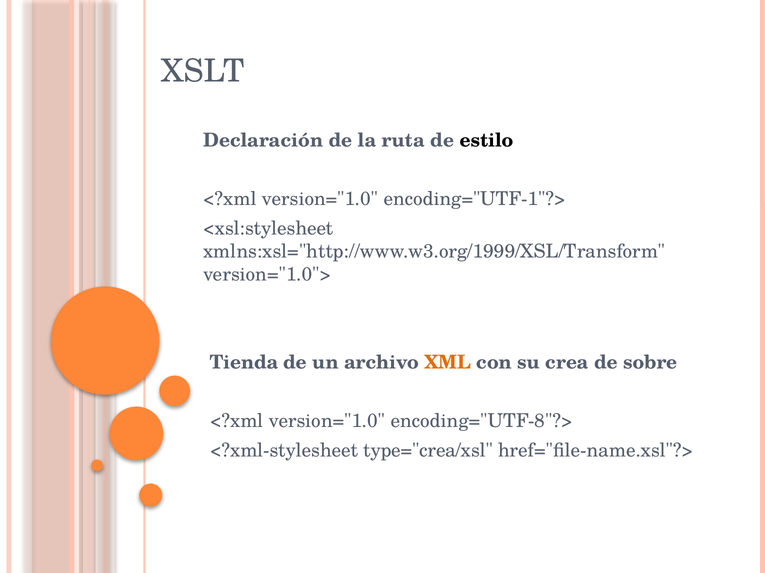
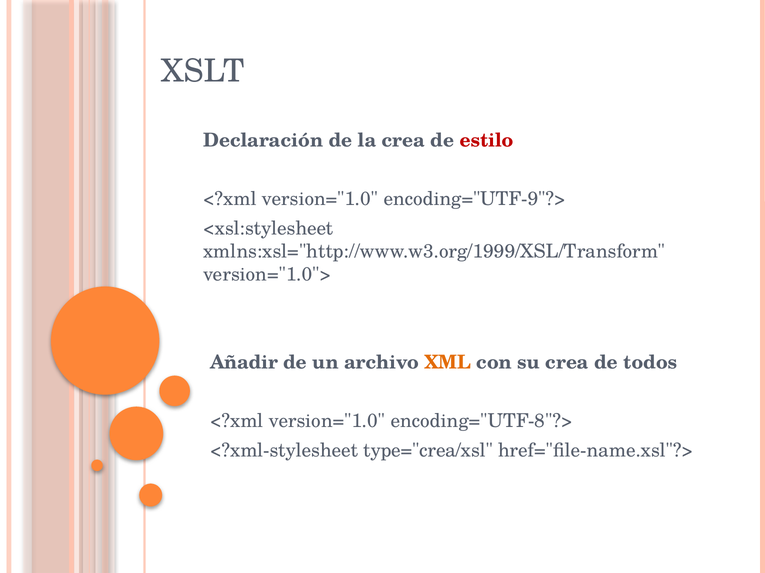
la ruta: ruta -> crea
estilo colour: black -> red
encoding="UTF-1"?>: encoding="UTF-1"?> -> encoding="UTF-9"?>
Tienda: Tienda -> Añadir
sobre: sobre -> todos
